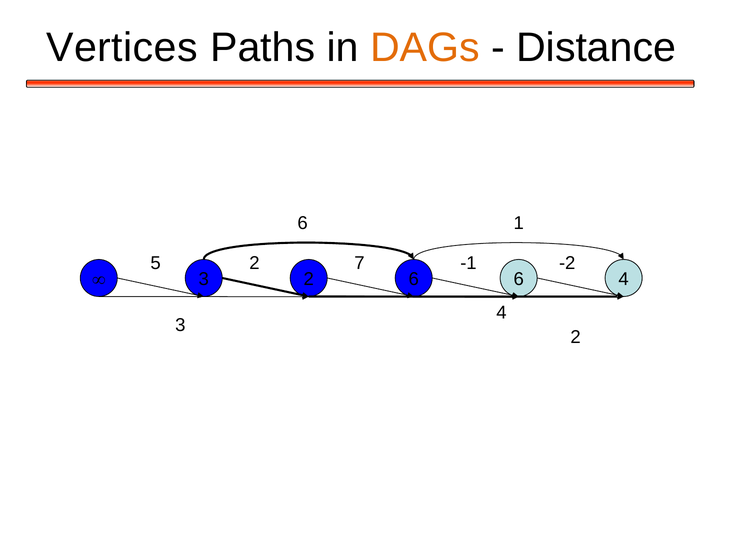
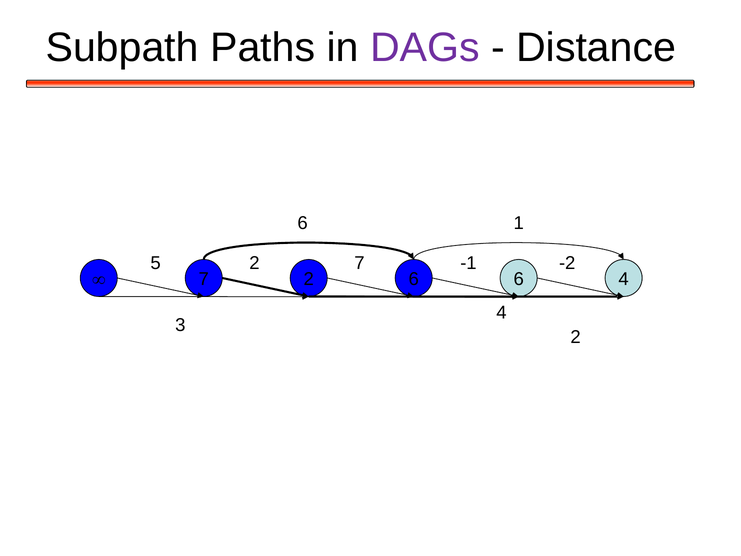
Vertices: Vertices -> Subpath
DAGs colour: orange -> purple
3 at (204, 279): 3 -> 7
